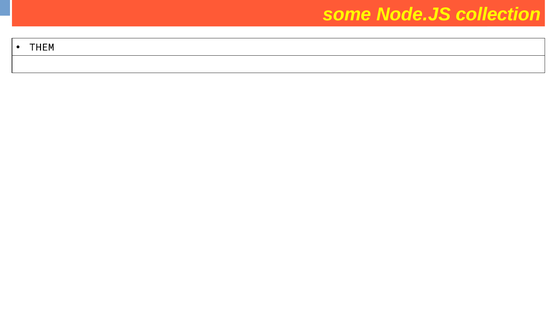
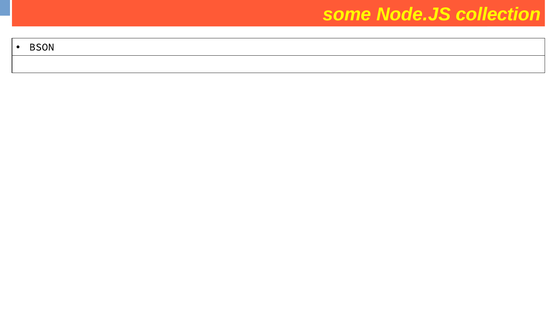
THEM: THEM -> BSON
